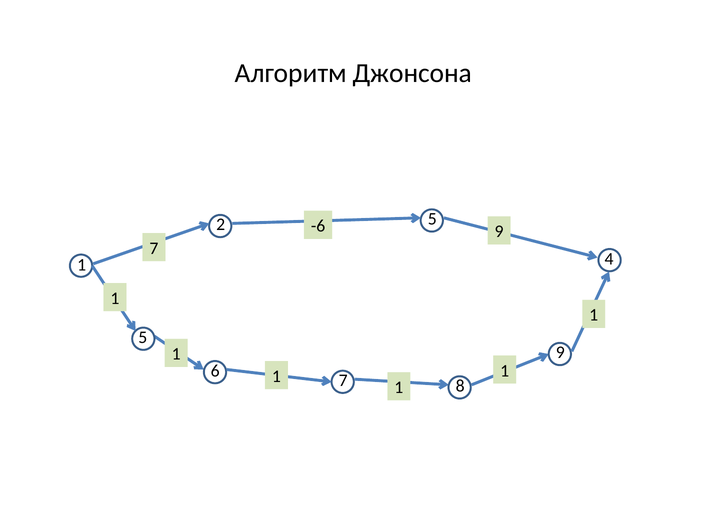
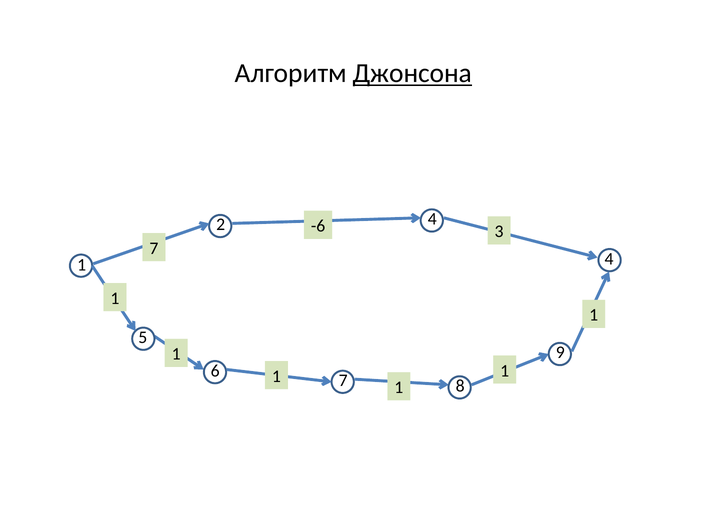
Джонсона underline: none -> present
2 5: 5 -> 4
-6 9: 9 -> 3
